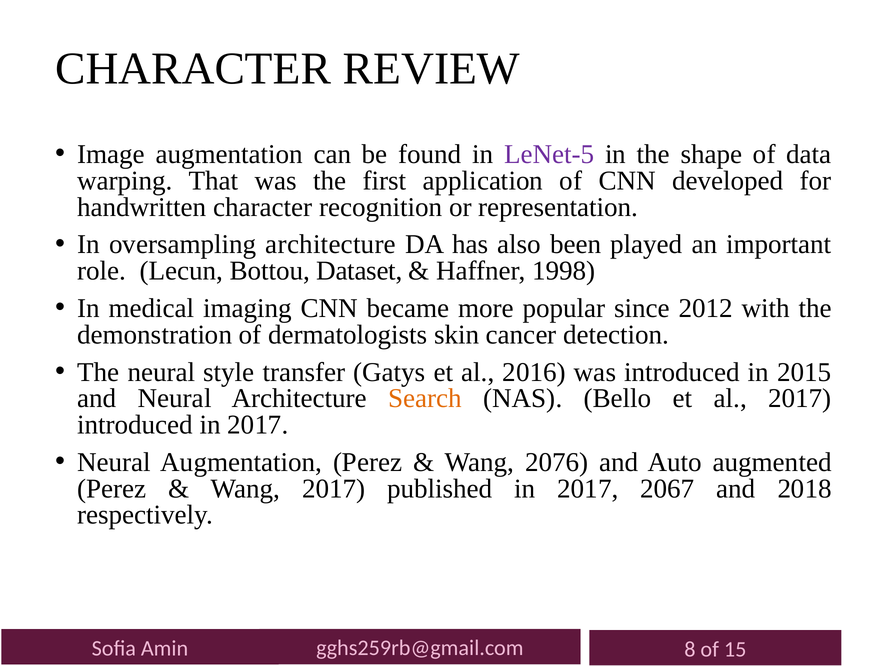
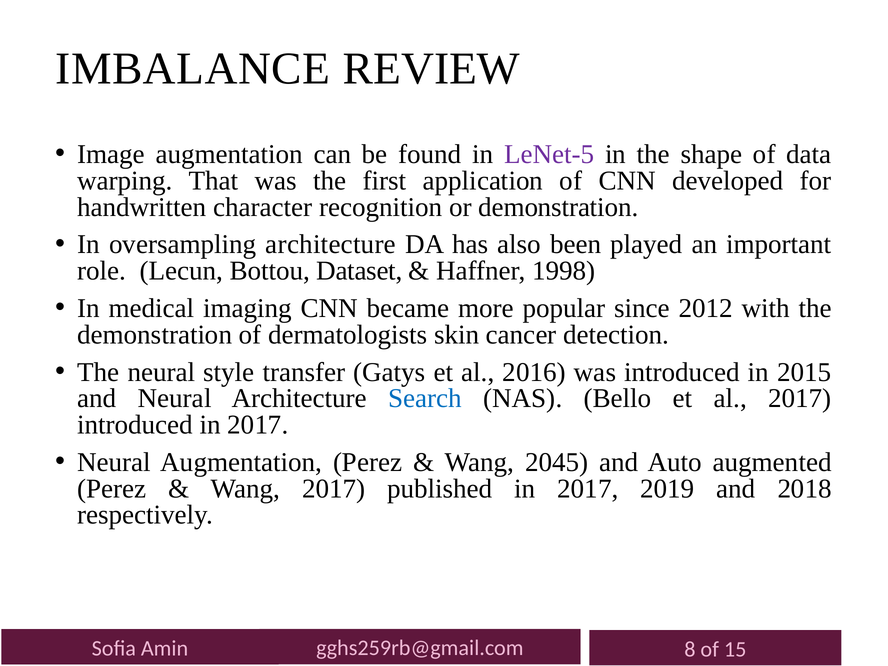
CHARACTER at (193, 69): CHARACTER -> IMBALANCE
or representation: representation -> demonstration
Search colour: orange -> blue
2076: 2076 -> 2045
2067: 2067 -> 2019
